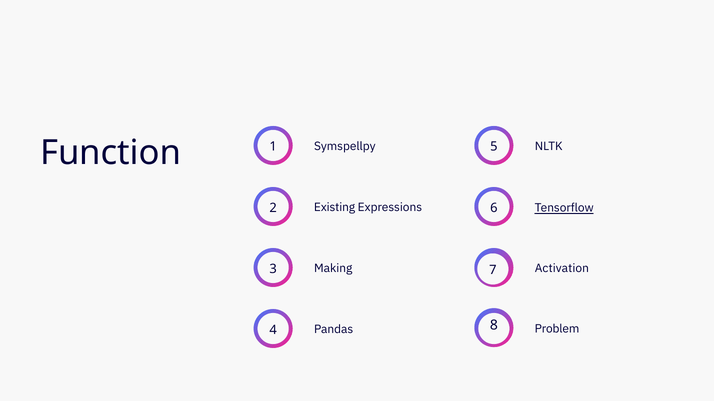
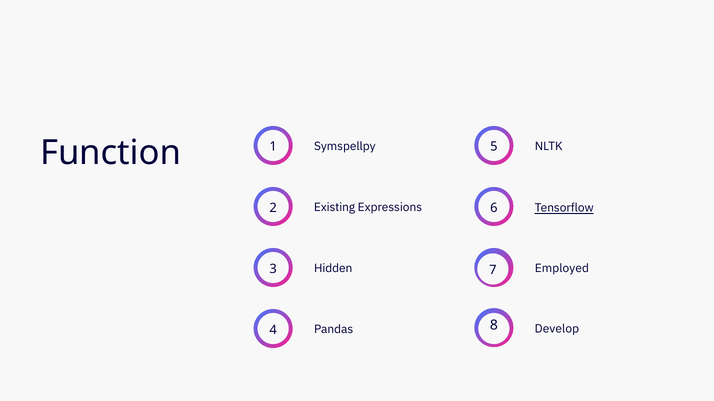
Making: Making -> Hidden
Activation: Activation -> Employed
Problem: Problem -> Develop
